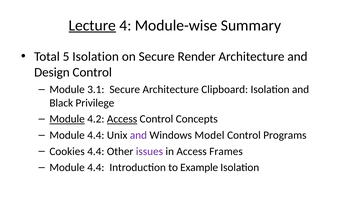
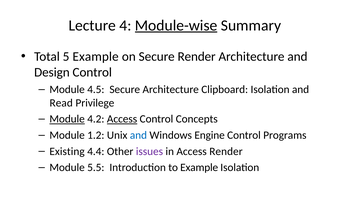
Lecture underline: present -> none
Module-wise underline: none -> present
5 Isolation: Isolation -> Example
3.1: 3.1 -> 4.5
Black: Black -> Read
4.4 at (96, 135): 4.4 -> 1.2
and at (138, 135) colour: purple -> blue
Model: Model -> Engine
Cookies: Cookies -> Existing
Access Frames: Frames -> Render
4.4 at (96, 167): 4.4 -> 5.5
